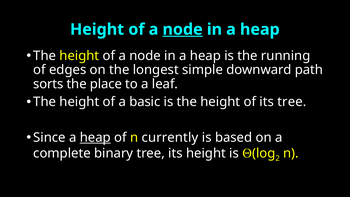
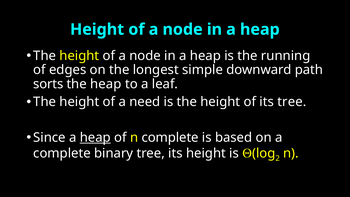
node at (183, 29) underline: present -> none
the place: place -> heap
basic: basic -> need
n currently: currently -> complete
